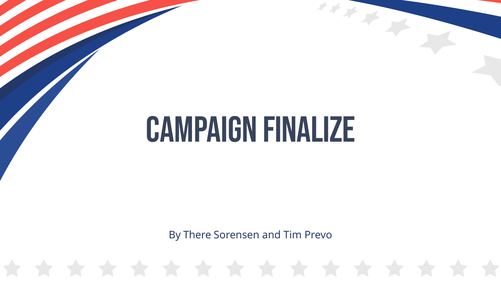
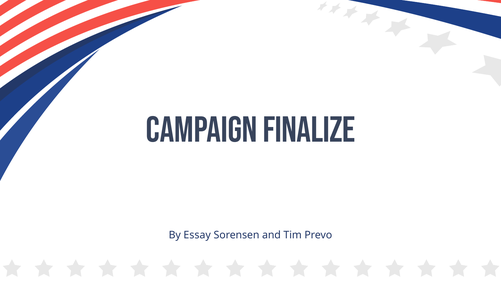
There: There -> Essay
